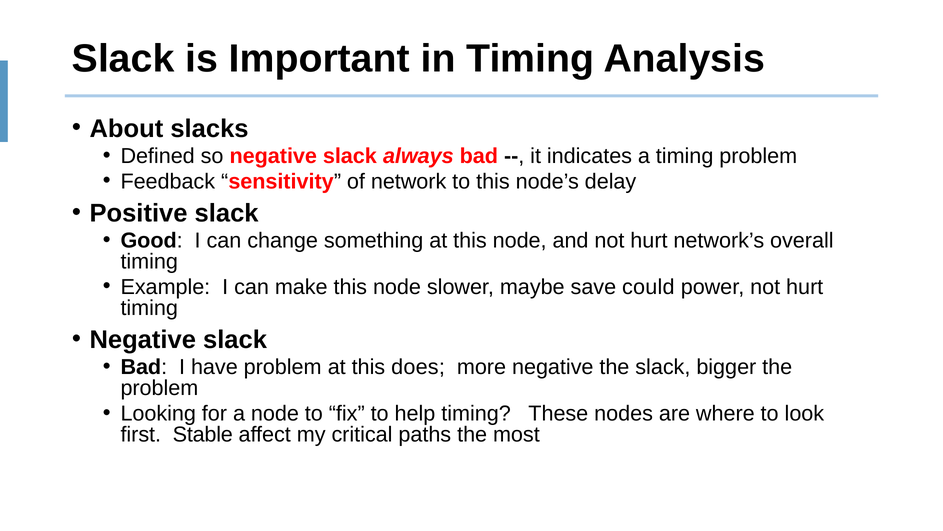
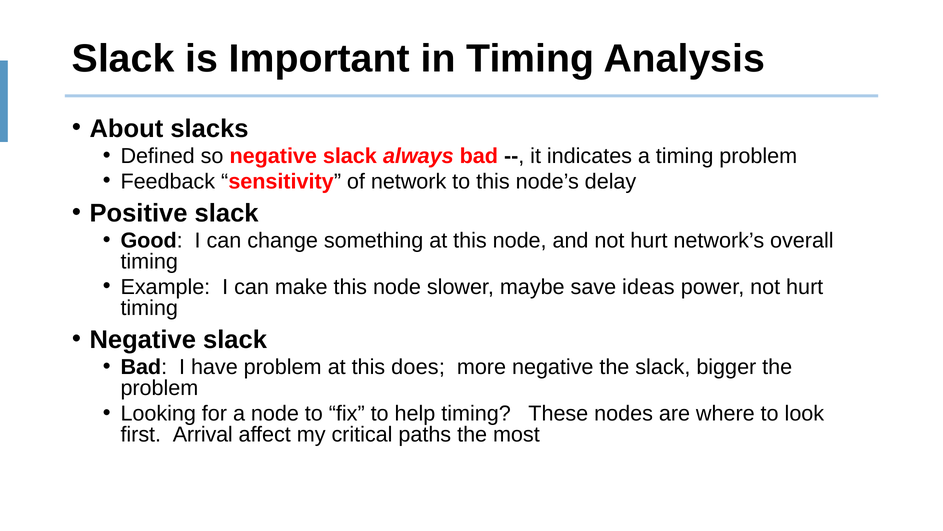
could: could -> ideas
Stable: Stable -> Arrival
